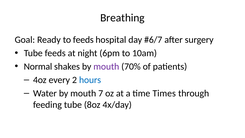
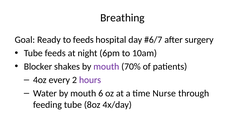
Normal: Normal -> Blocker
hours colour: blue -> purple
7: 7 -> 6
Times: Times -> Nurse
